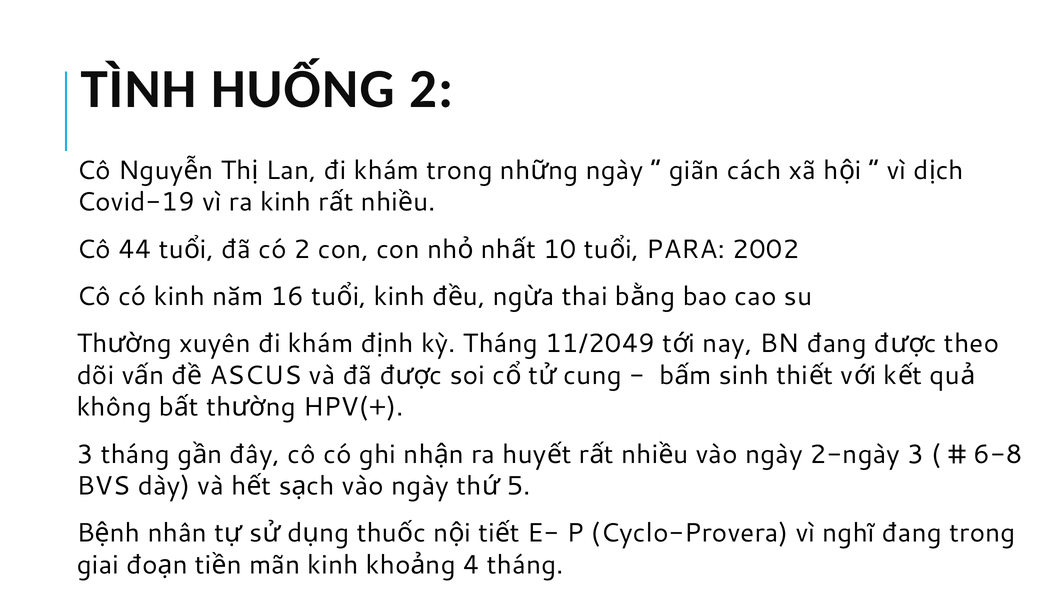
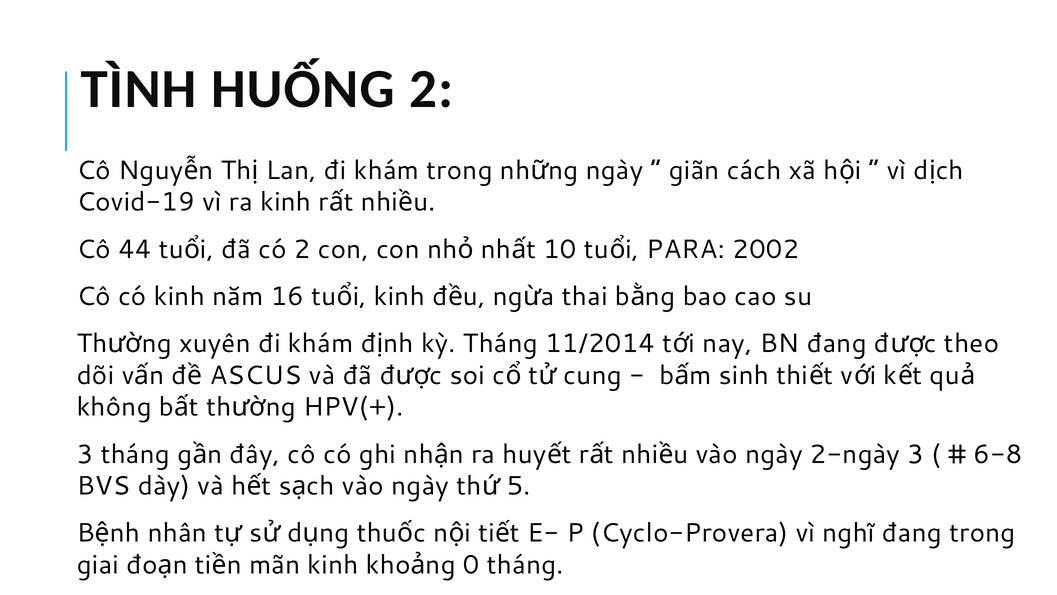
11/2049: 11/2049 -> 11/2014
4: 4 -> 0
